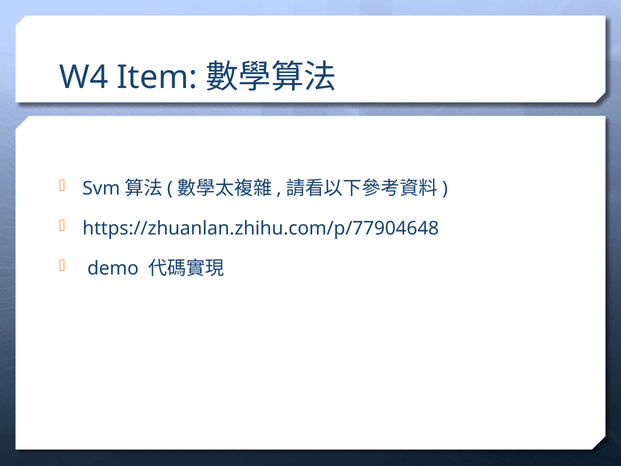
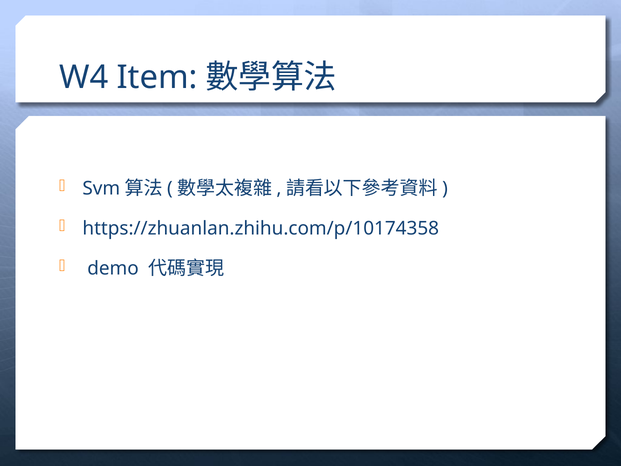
https://zhuanlan.zhihu.com/p/77904648: https://zhuanlan.zhihu.com/p/77904648 -> https://zhuanlan.zhihu.com/p/10174358
